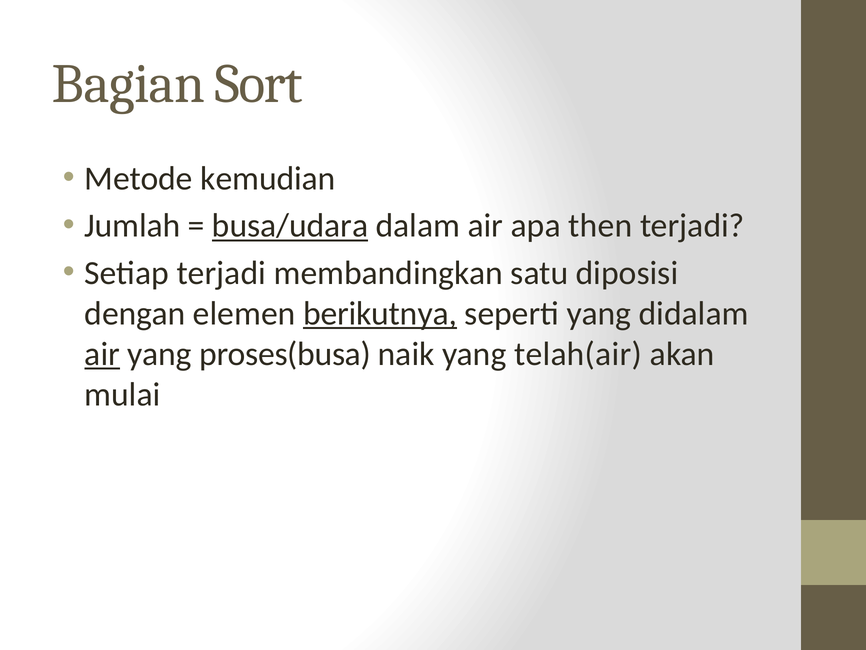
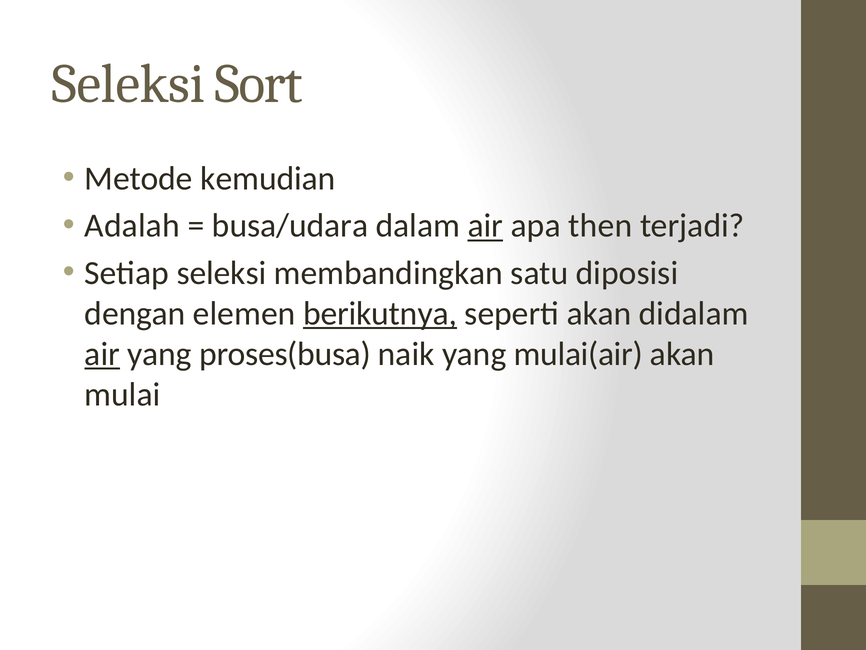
Bagian at (129, 84): Bagian -> Seleksi
Jumlah: Jumlah -> Adalah
busa/udara underline: present -> none
air at (485, 226) underline: none -> present
Setiap terjadi: terjadi -> seleksi
seperti yang: yang -> akan
telah(air: telah(air -> mulai(air
